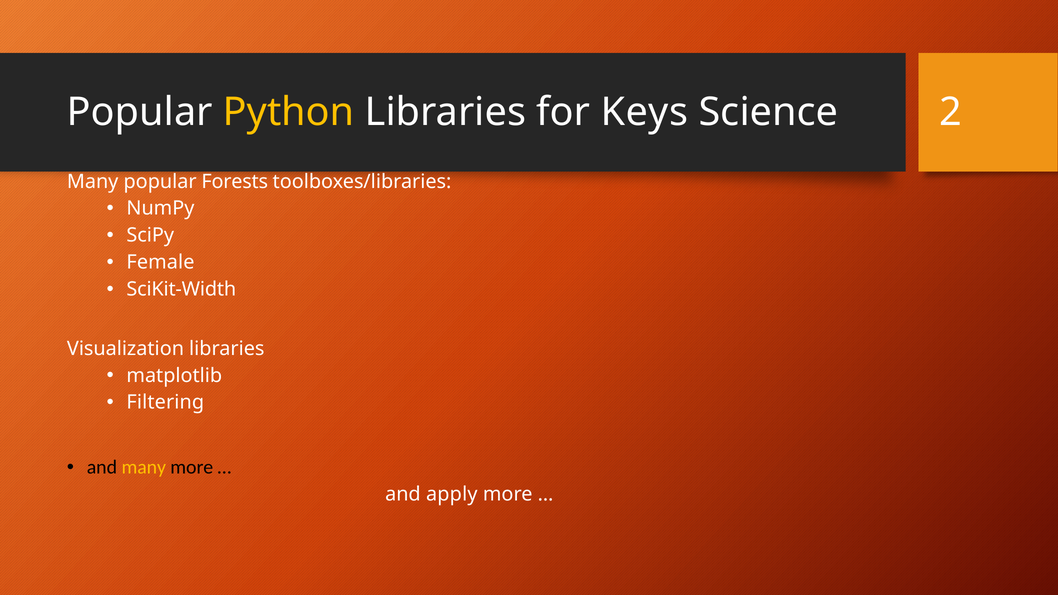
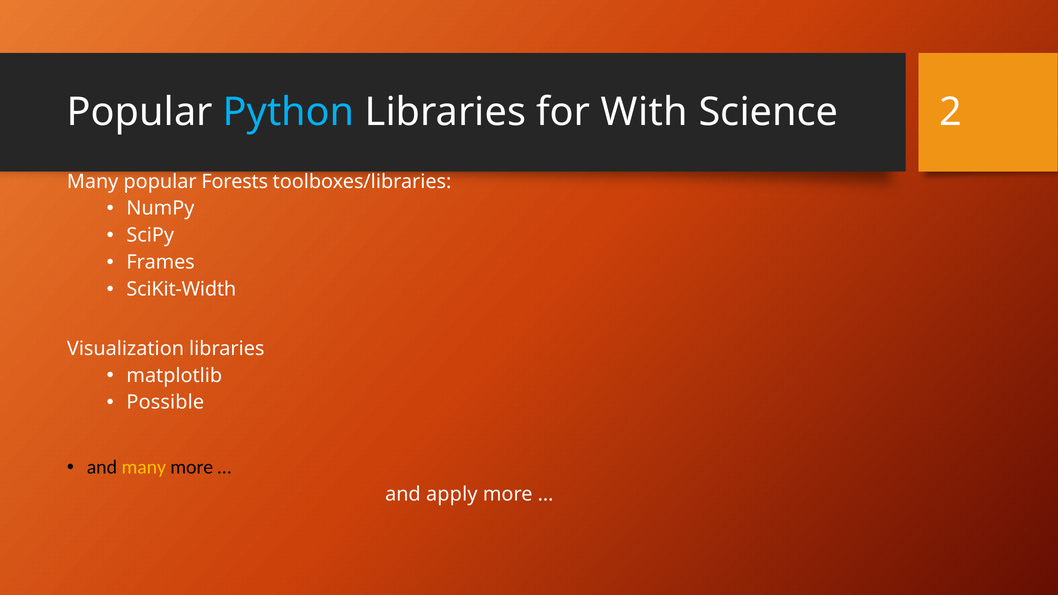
Python colour: yellow -> light blue
Keys: Keys -> With
Female: Female -> Frames
Filtering: Filtering -> Possible
